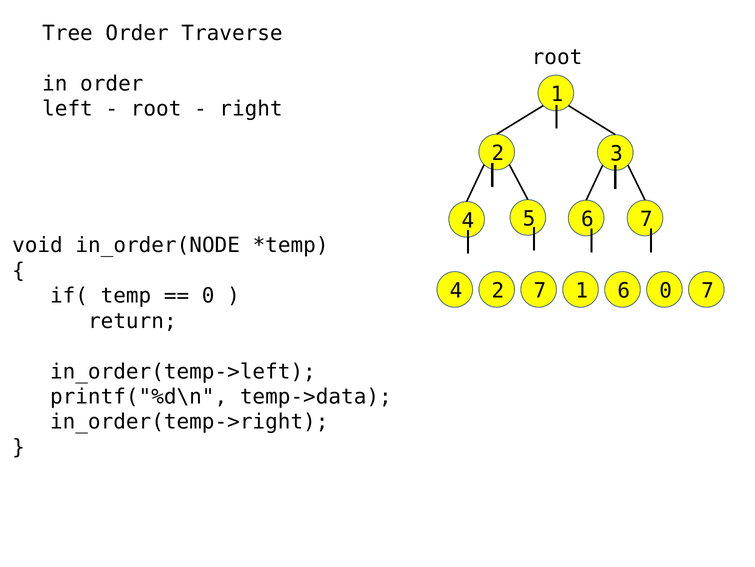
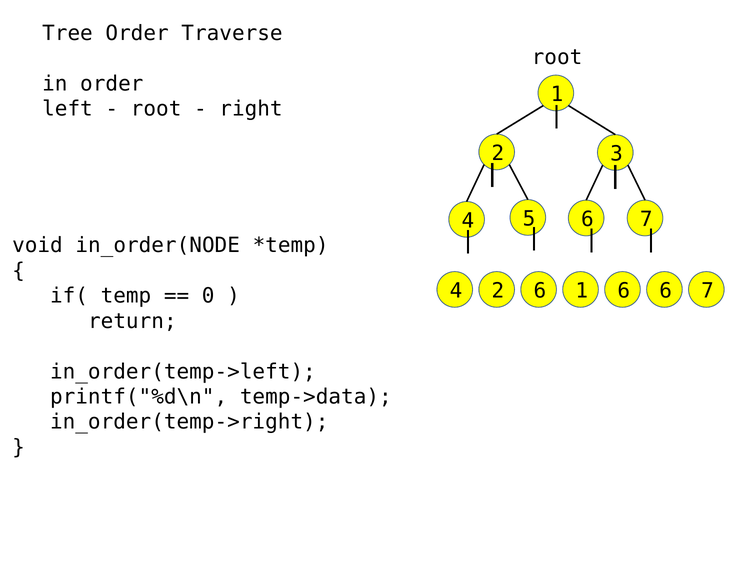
2 7: 7 -> 6
6 0: 0 -> 6
